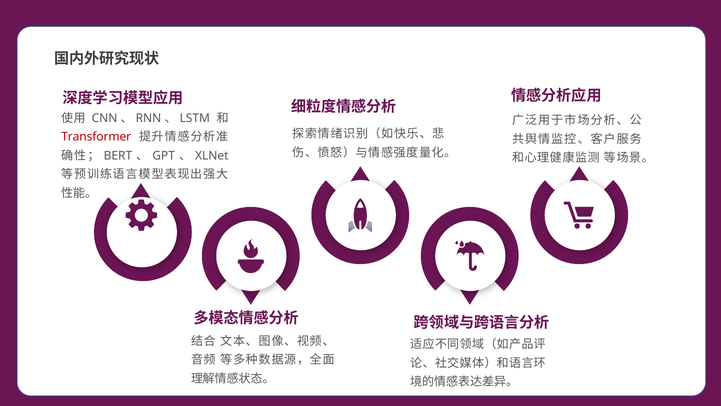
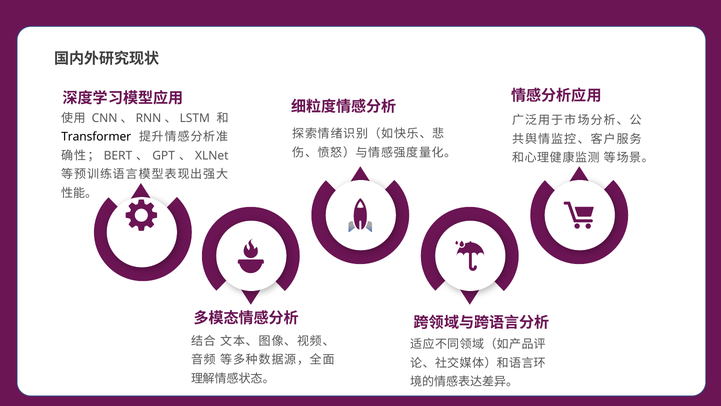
Transformer colour: red -> black
